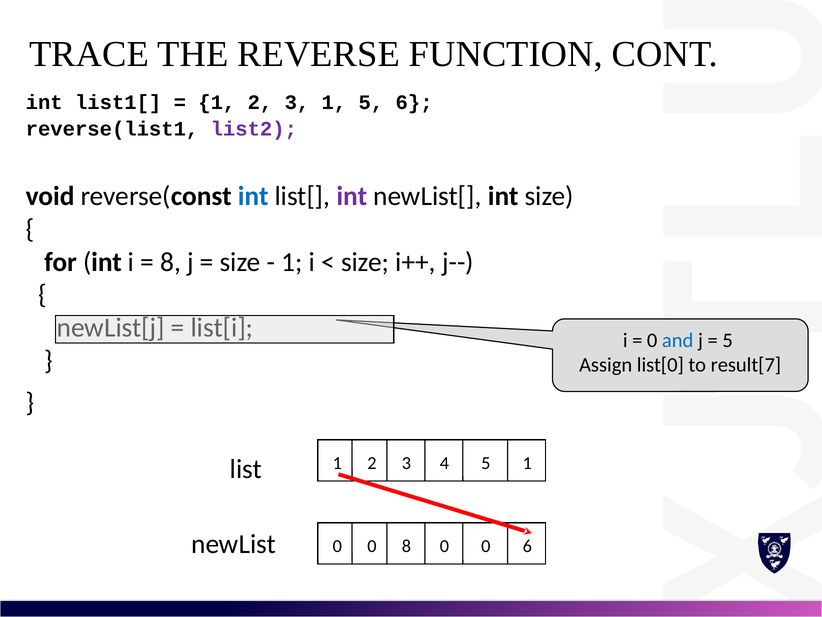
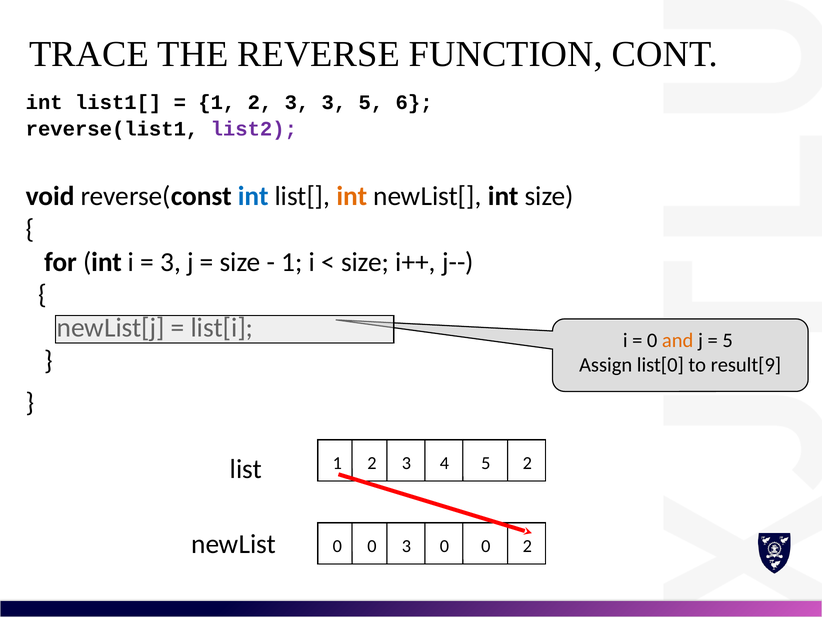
3 1: 1 -> 3
int at (352, 196) colour: purple -> orange
8 at (171, 262): 8 -> 3
and colour: blue -> orange
result[7: result[7 -> result[9
1 at (527, 463): 1 -> 2
0 8: 8 -> 3
0 6: 6 -> 2
